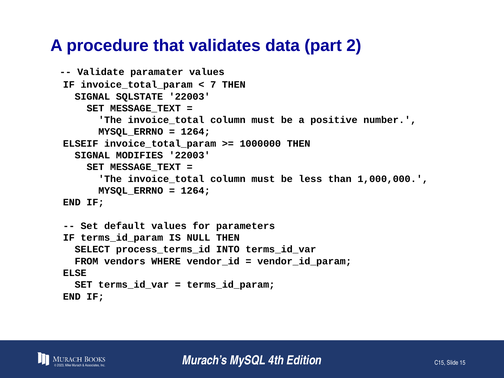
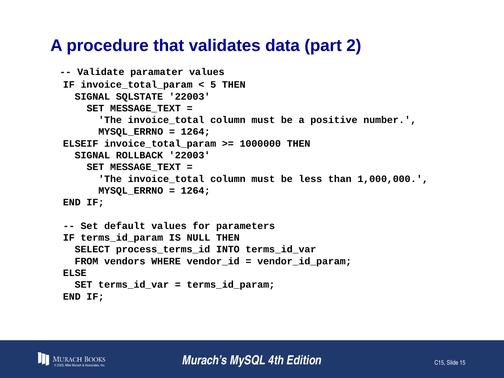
7: 7 -> 5
MODIFIES: MODIFIES -> ROLLBACK
